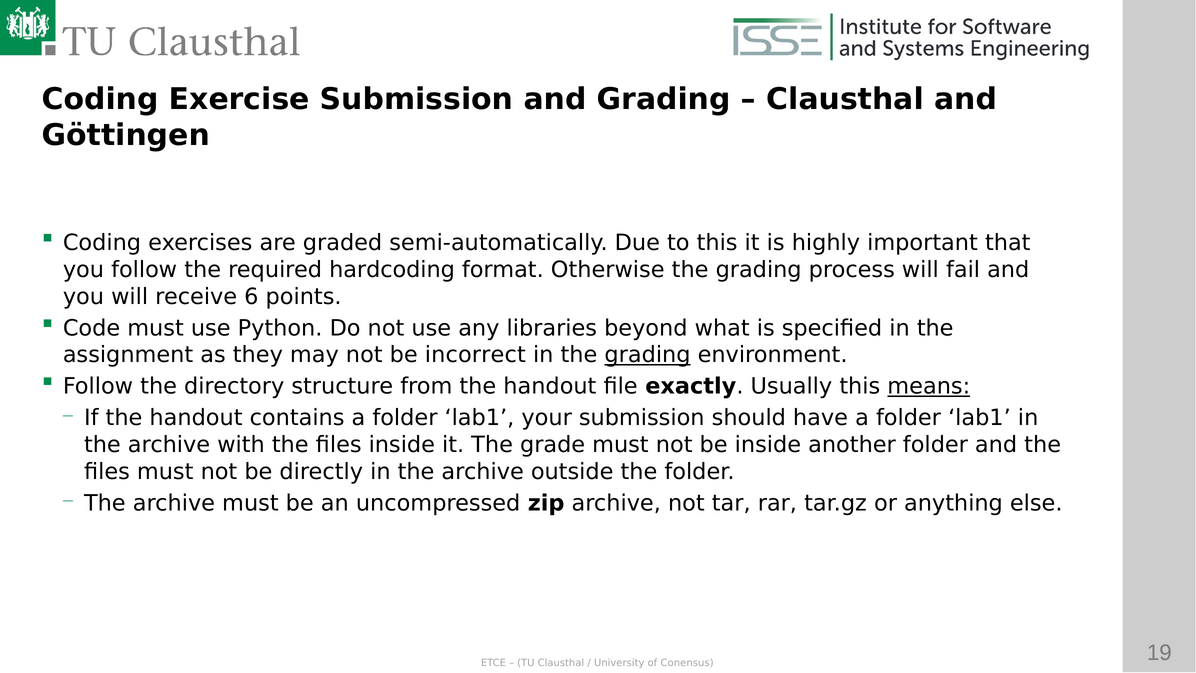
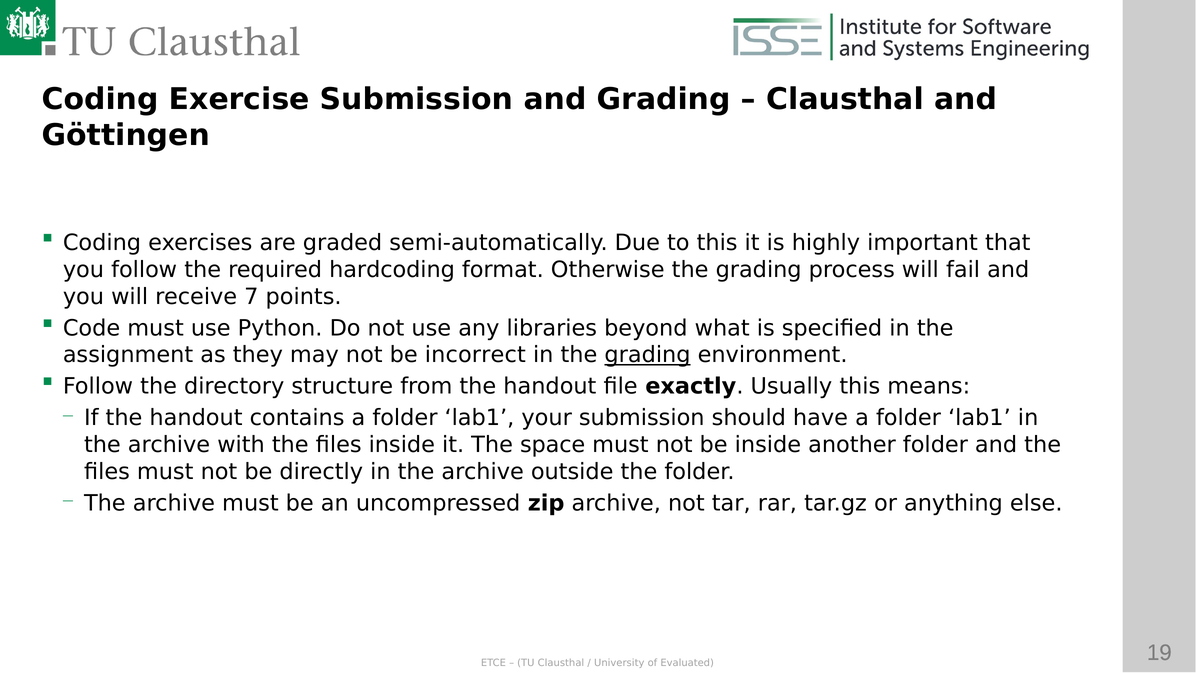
6: 6 -> 7
means underline: present -> none
grade: grade -> space
Conensus: Conensus -> Evaluated
